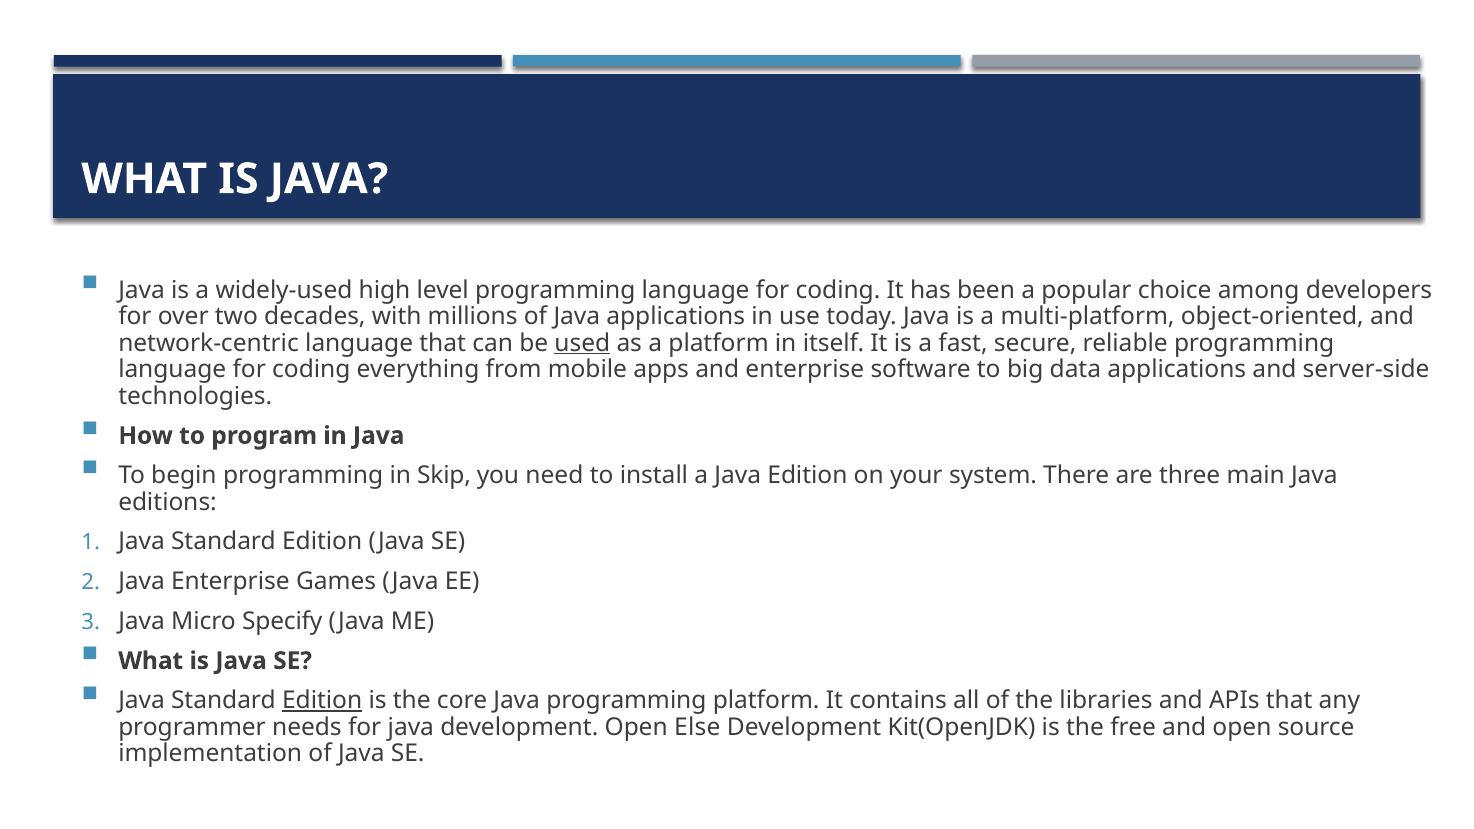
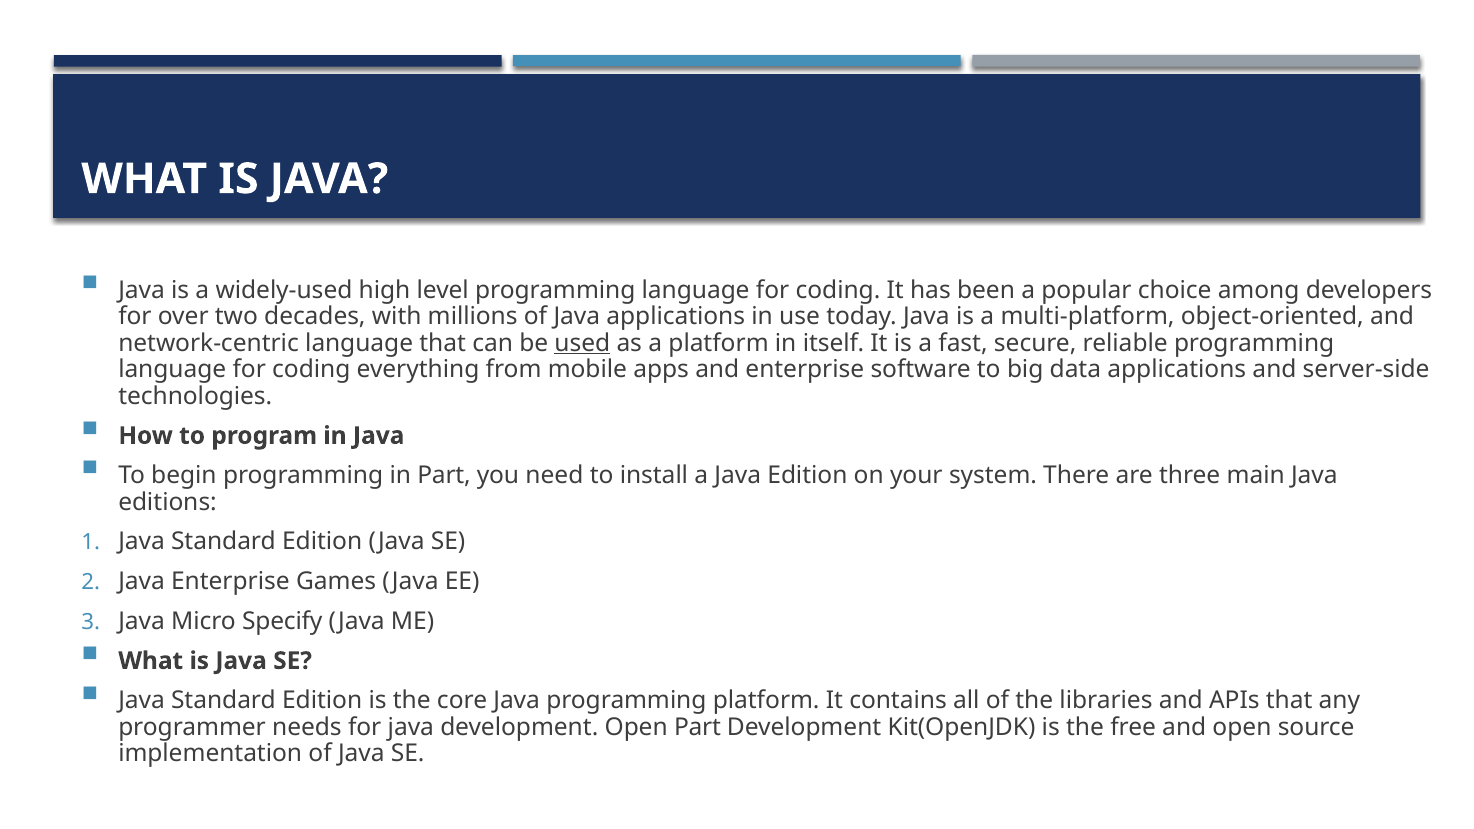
in Skip: Skip -> Part
Edition at (322, 701) underline: present -> none
Open Else: Else -> Part
